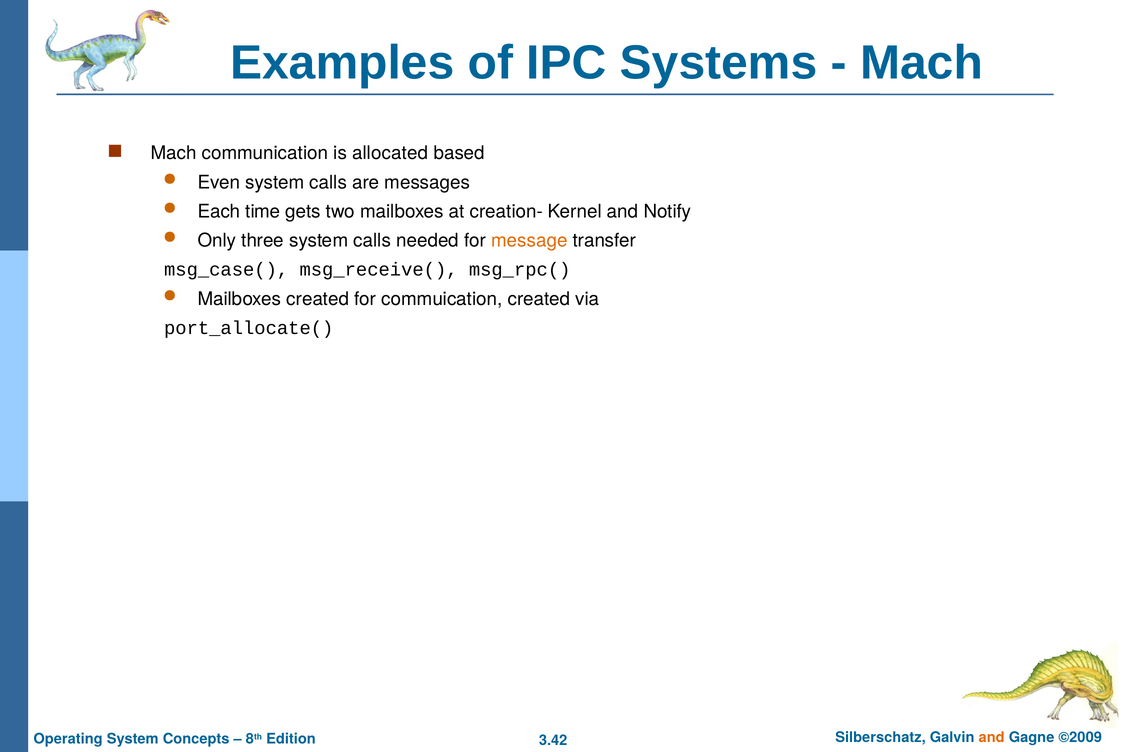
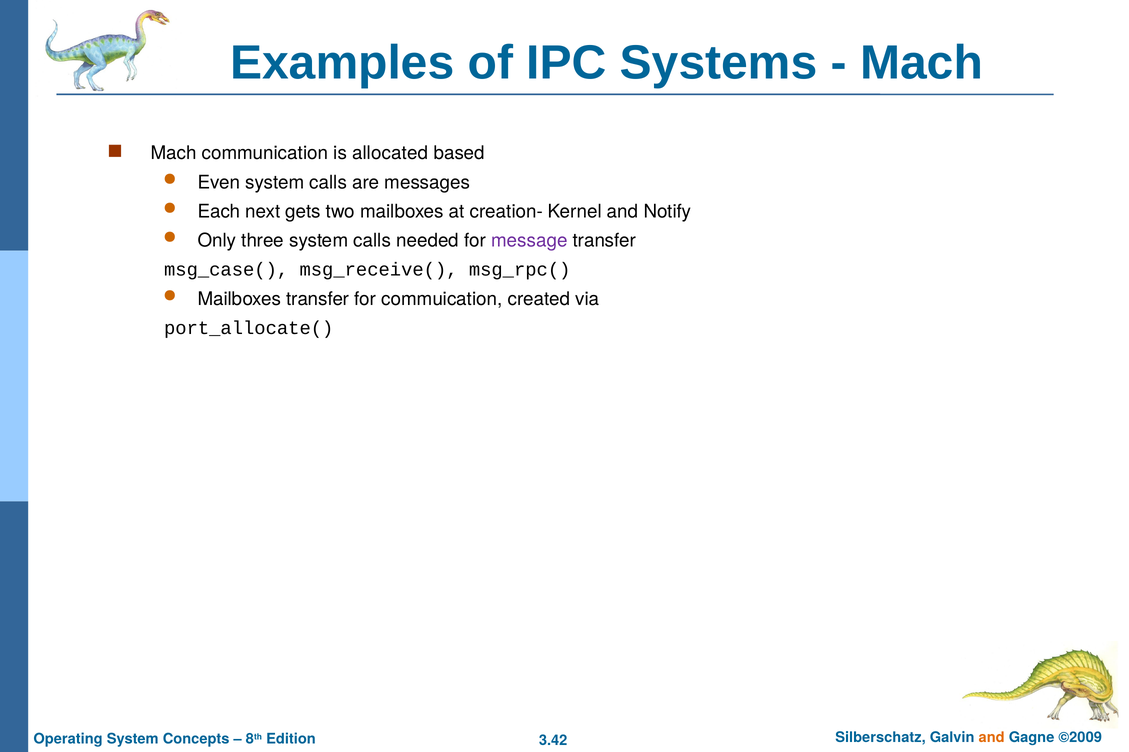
time: time -> next
message colour: orange -> purple
Mailboxes created: created -> transfer
